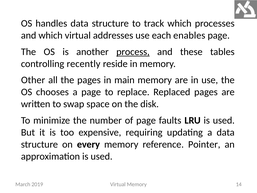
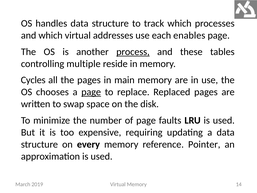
recently: recently -> multiple
Other: Other -> Cycles
page at (91, 92) underline: none -> present
